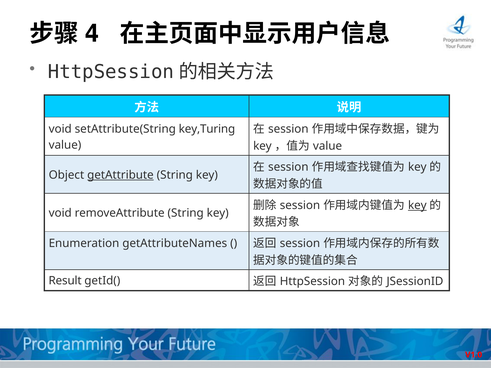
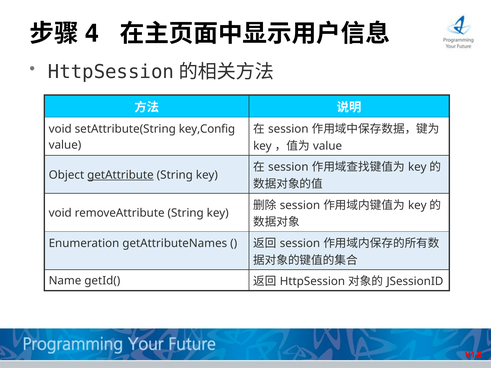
key,Turing: key,Turing -> key,Config
key at (417, 205) underline: present -> none
Result: Result -> Name
